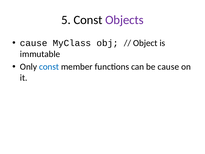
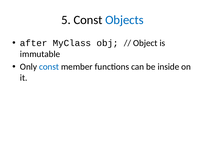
Objects colour: purple -> blue
cause at (34, 43): cause -> after
be cause: cause -> inside
